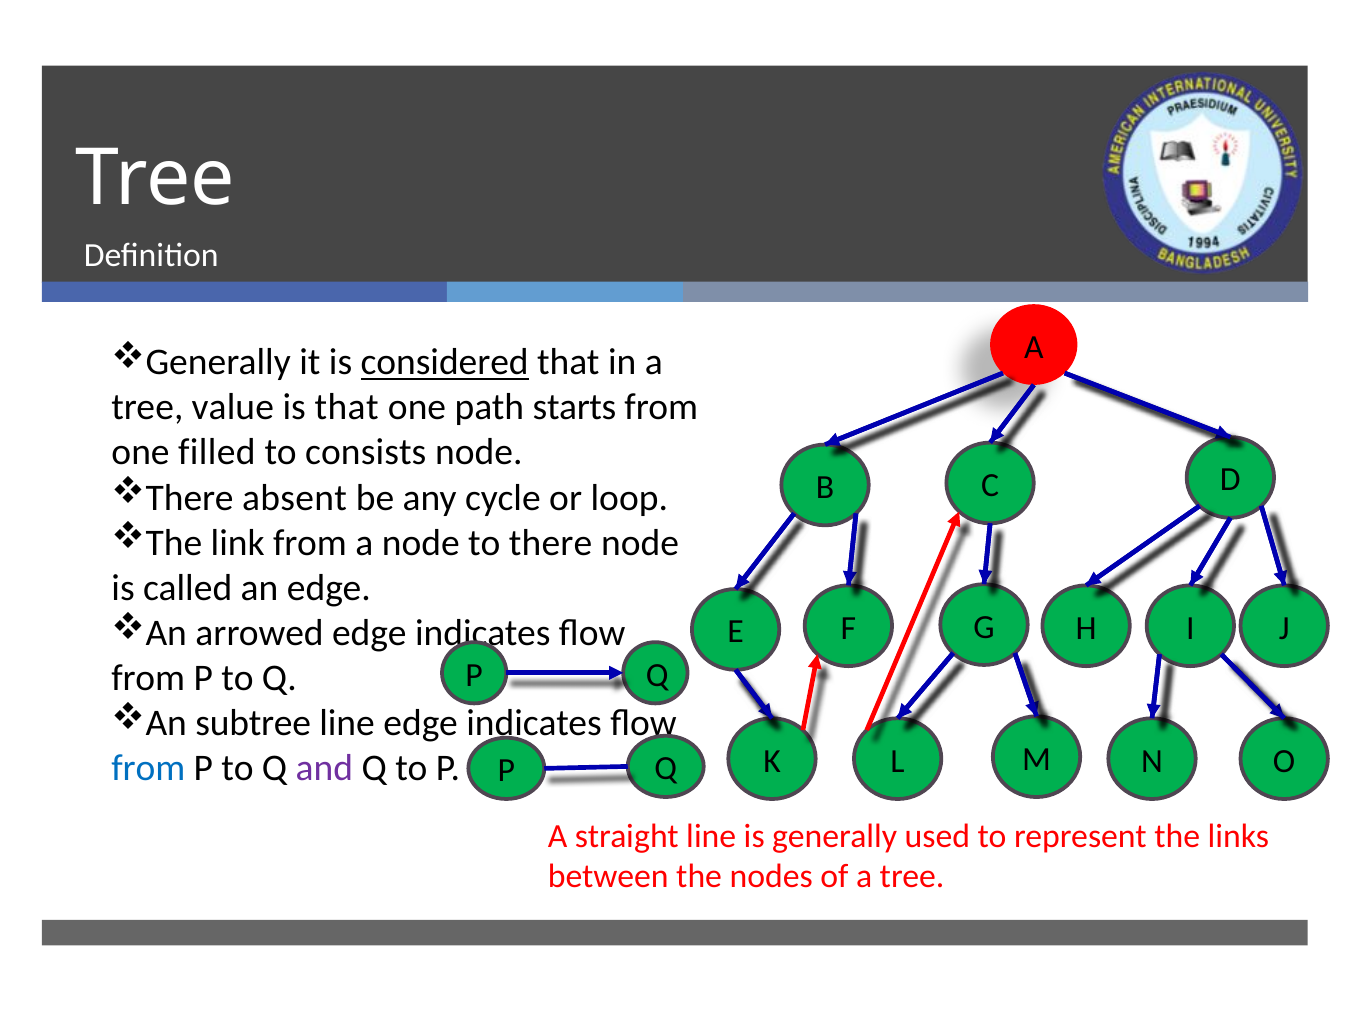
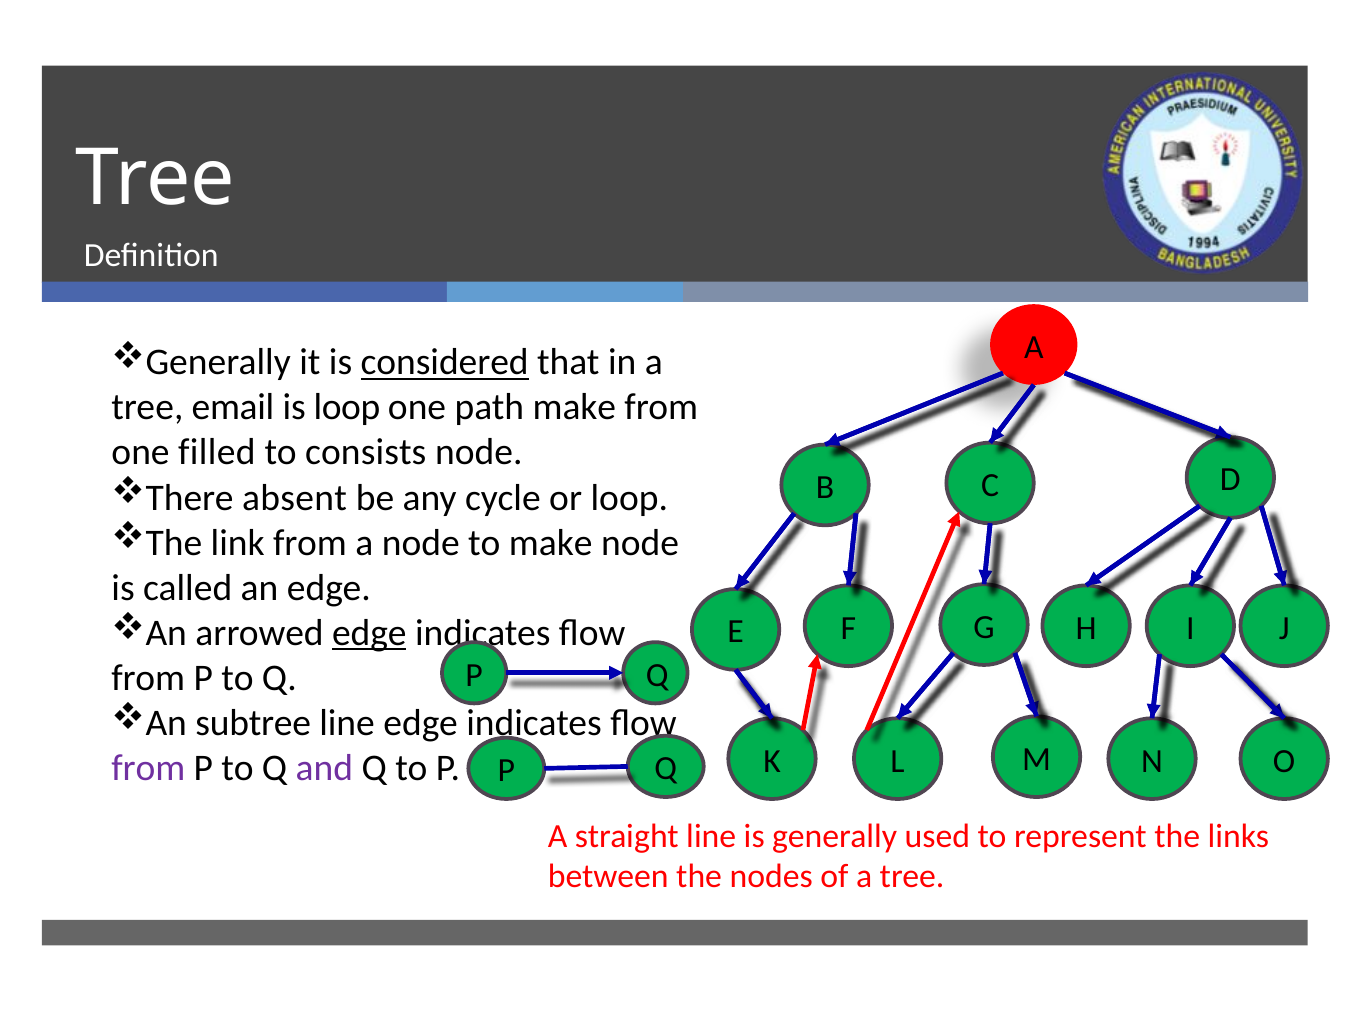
value: value -> email
is that: that -> loop
path starts: starts -> make
to there: there -> make
edge at (369, 632) underline: none -> present
from at (148, 767) colour: blue -> purple
